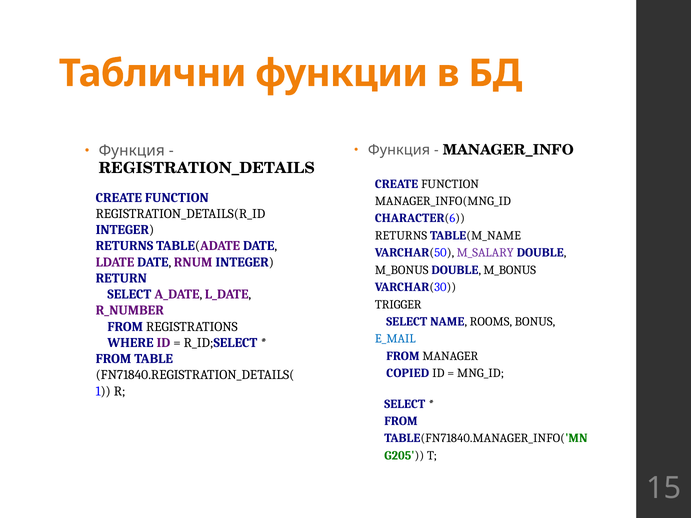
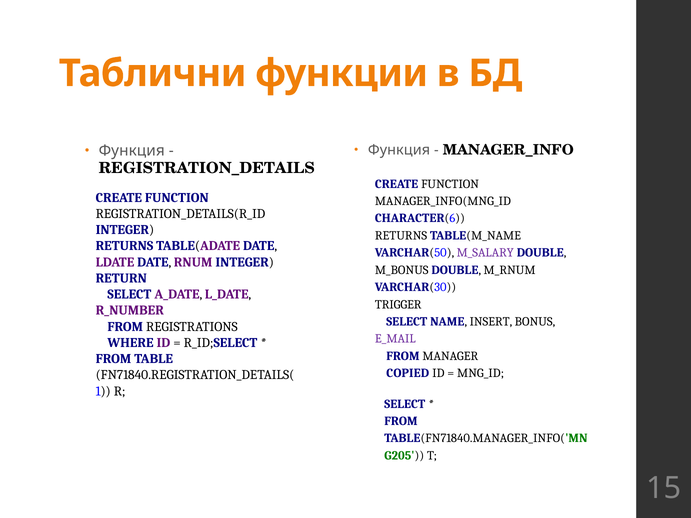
M_BONUS DOUBLE M_BONUS: M_BONUS -> M_RNUM
ROOMS: ROOMS -> INSERT
E_MAIL colour: blue -> purple
